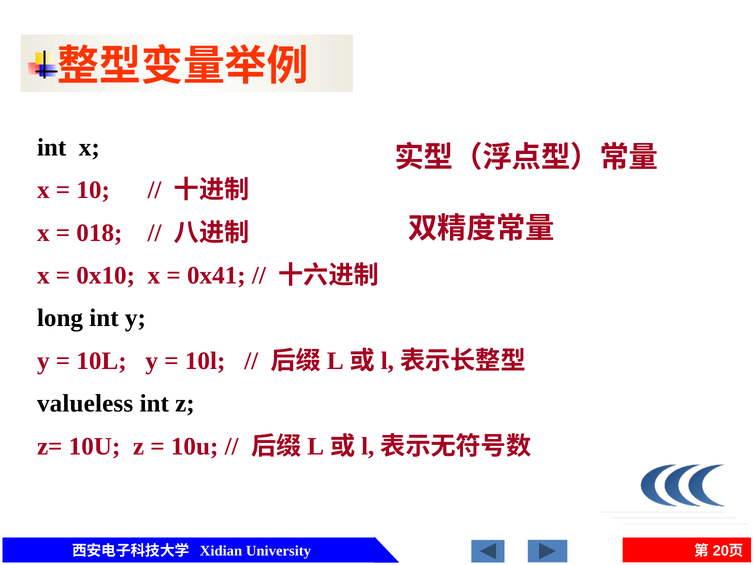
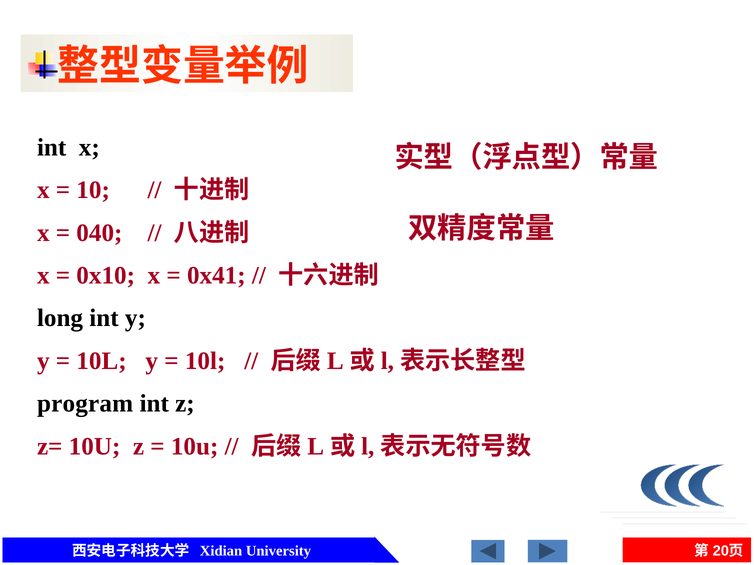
018: 018 -> 040
valueless: valueless -> program
